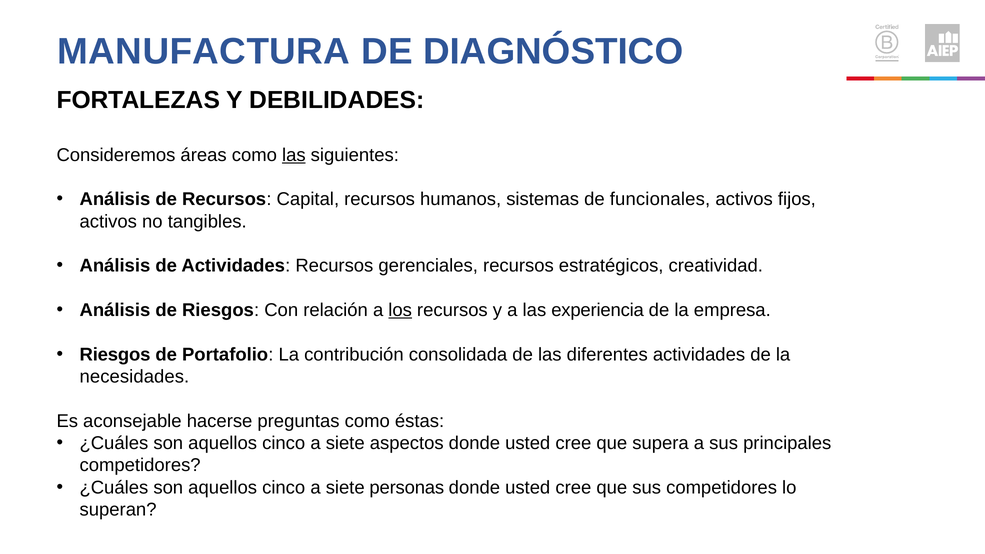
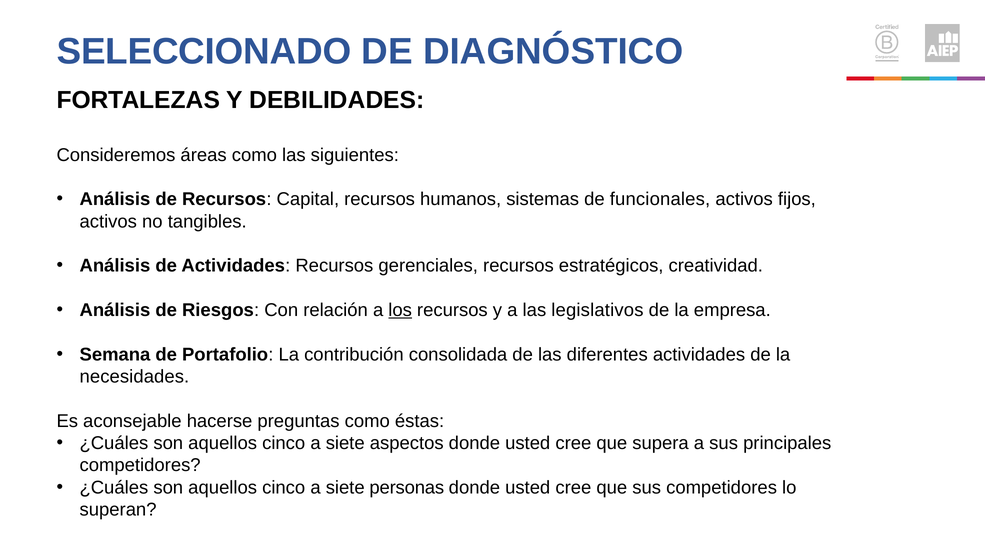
MANUFACTURA: MANUFACTURA -> SELECCIONADO
las at (294, 155) underline: present -> none
experiencia: experiencia -> legislativos
Riesgos at (115, 355): Riesgos -> Semana
